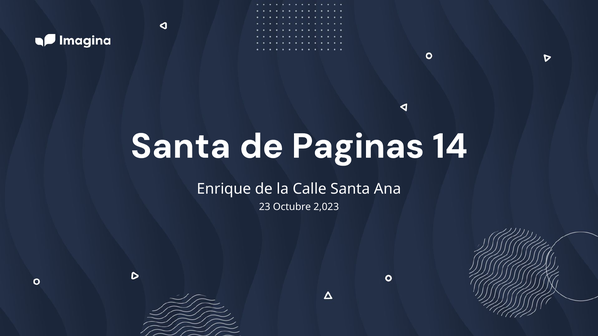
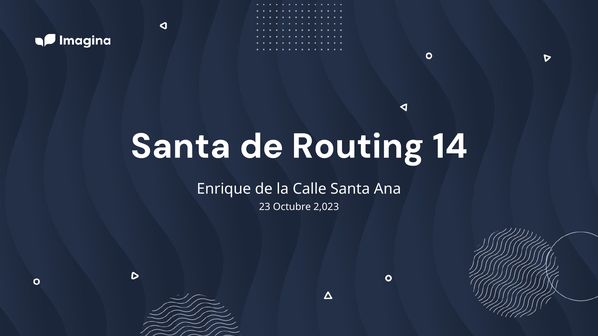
Paginas: Paginas -> Routing
